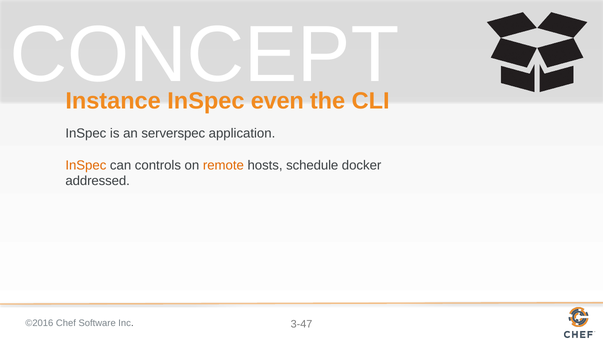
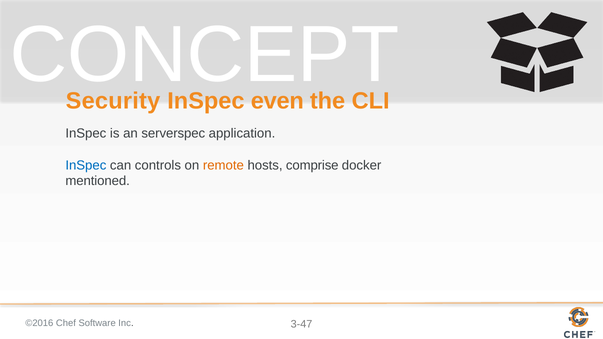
Instance: Instance -> Security
InSpec at (86, 165) colour: orange -> blue
schedule: schedule -> comprise
addressed: addressed -> mentioned
